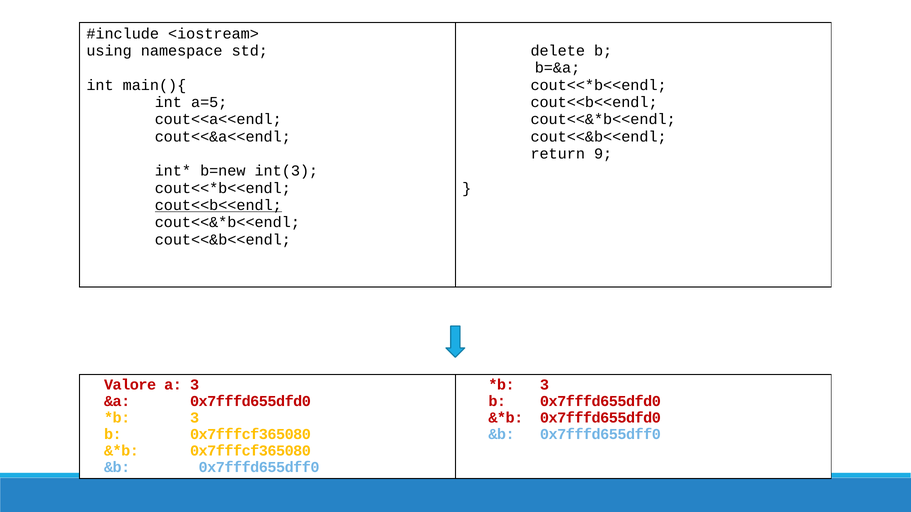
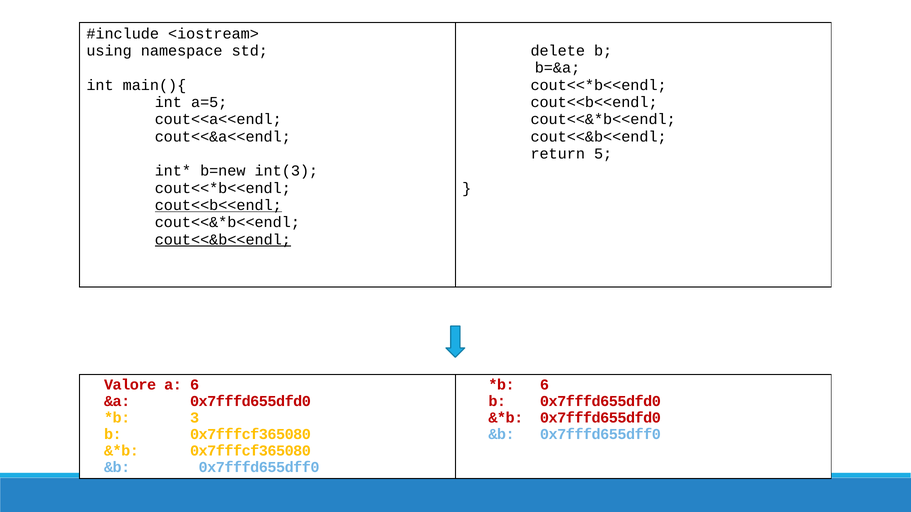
9: 9 -> 5
cout<<&b<<endl at (223, 240) underline: none -> present
a 3: 3 -> 6
3 at (545, 385): 3 -> 6
